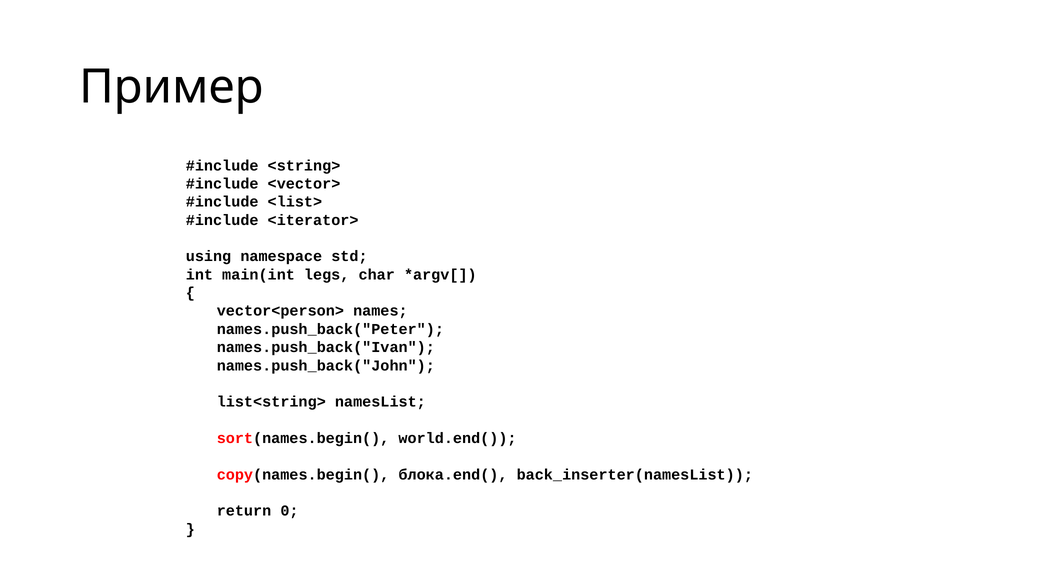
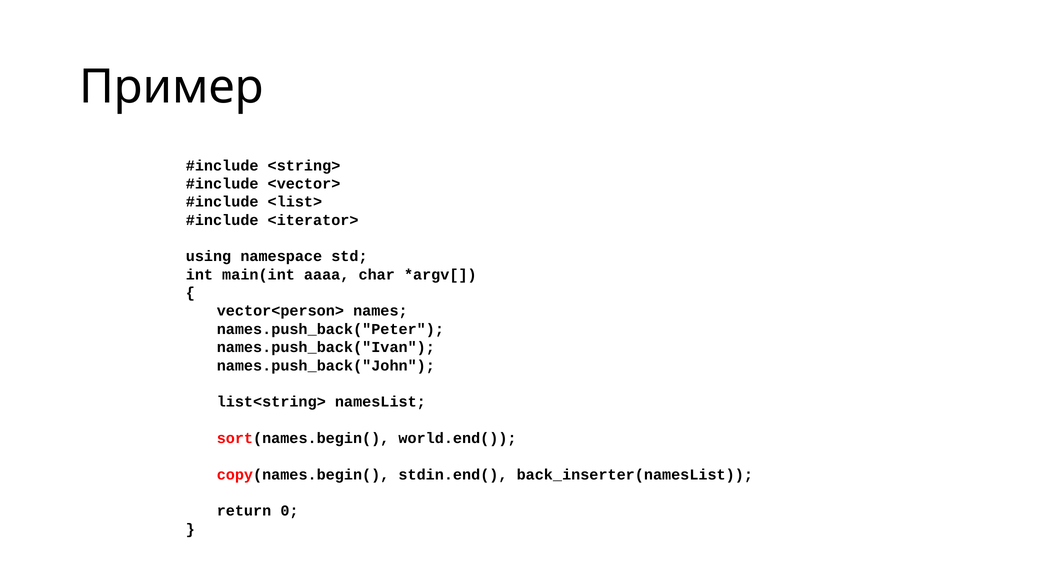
legs: legs -> aaaa
блока.end(: блока.end( -> stdin.end(
